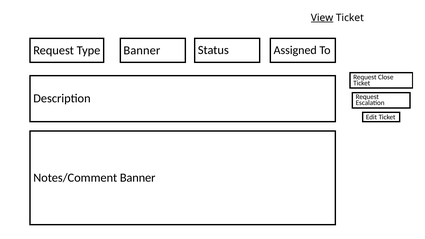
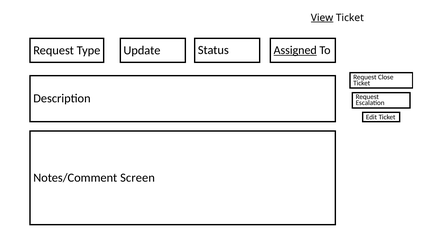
Type Banner: Banner -> Update
Assigned underline: none -> present
Notes/Comment Banner: Banner -> Screen
